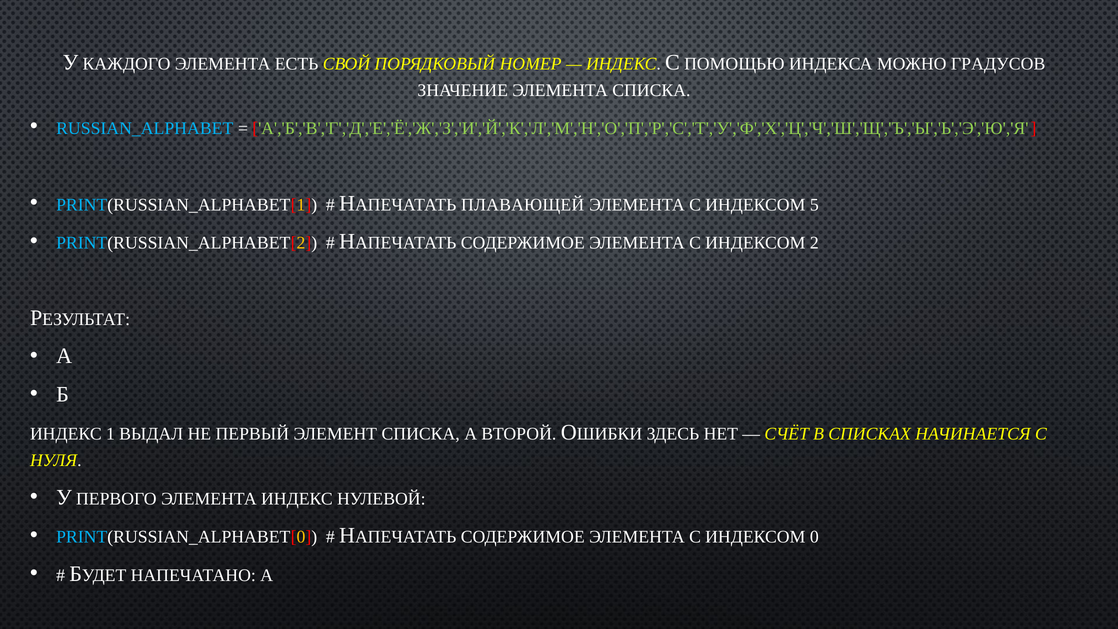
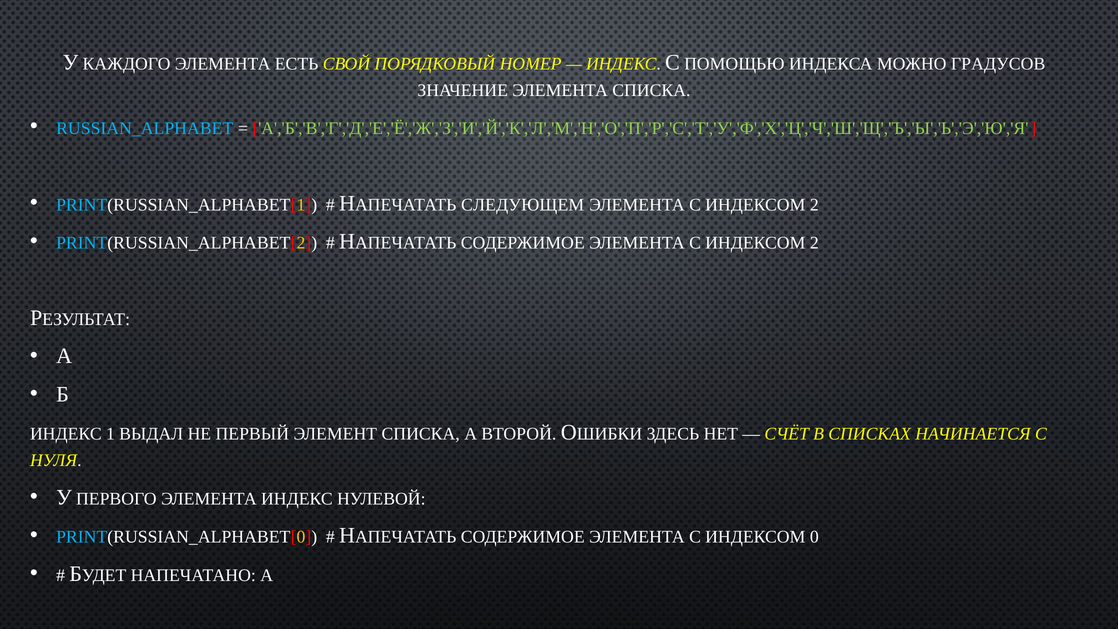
ПЛАВАЮЩЕЙ: ПЛАВАЮЩЕЙ -> СЛЕДУЮЩЕМ
5 at (814, 205): 5 -> 2
